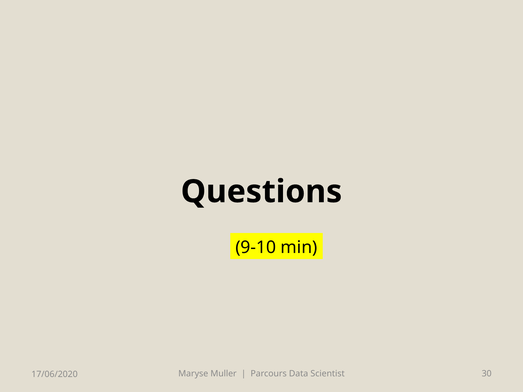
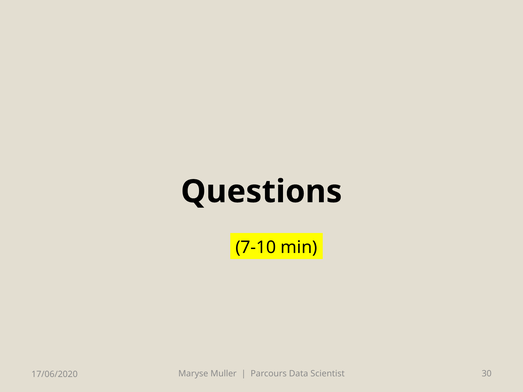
9-10: 9-10 -> 7-10
